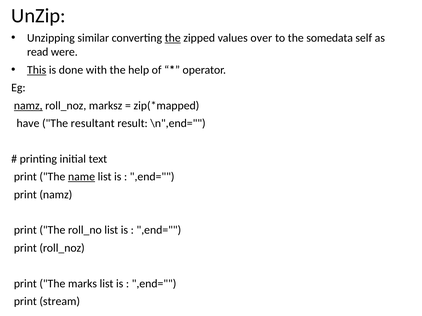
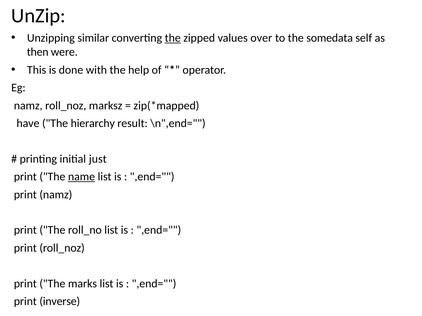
read: read -> then
This underline: present -> none
namz at (28, 106) underline: present -> none
resultant: resultant -> hierarchy
text: text -> just
stream: stream -> inverse
